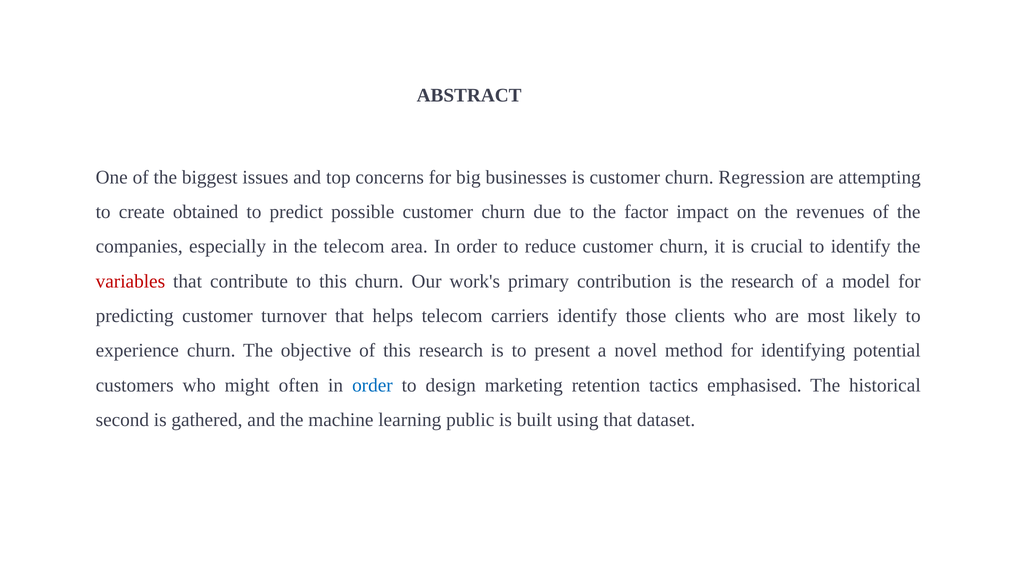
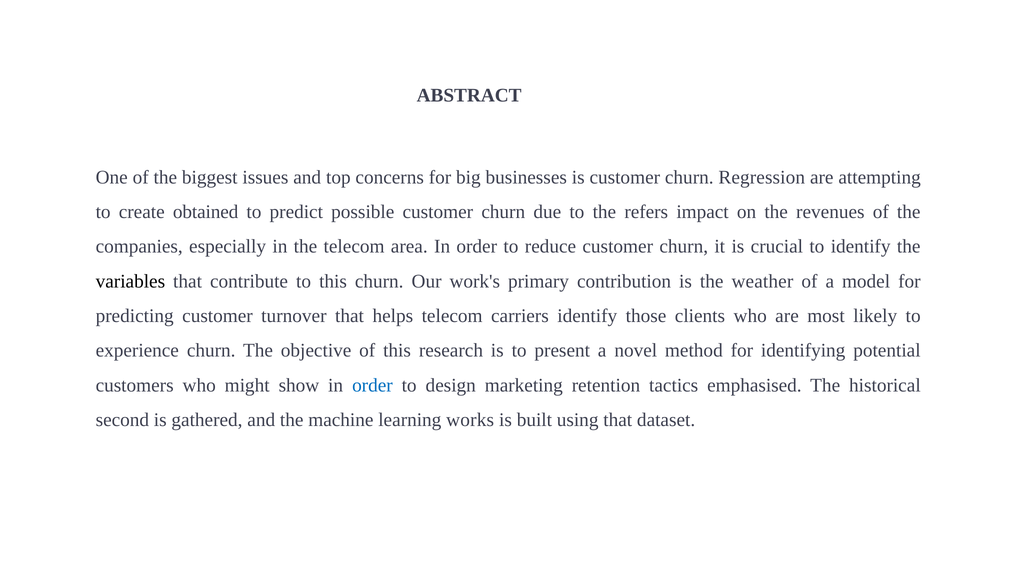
factor: factor -> refers
variables colour: red -> black
the research: research -> weather
often: often -> show
public: public -> works
